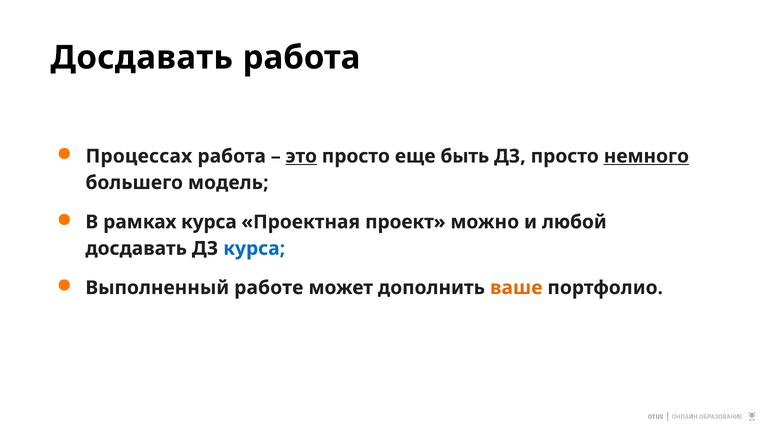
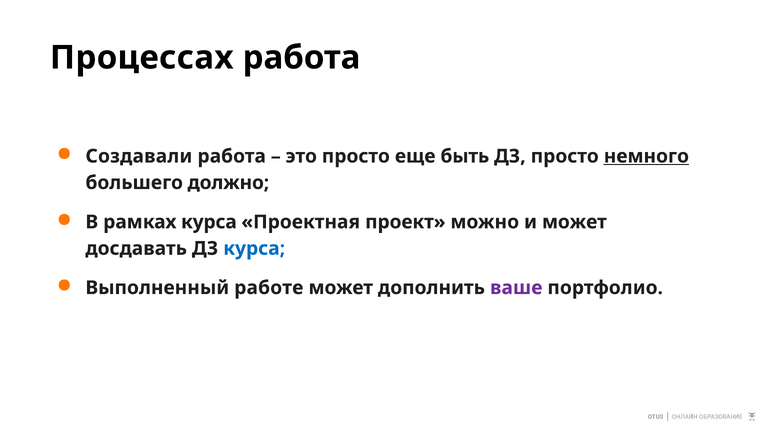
Досдавать at (142, 58): Досдавать -> Процессах
Процессах: Процессах -> Создавали
это underline: present -> none
модель: модель -> должно
и любой: любой -> может
ваше colour: orange -> purple
